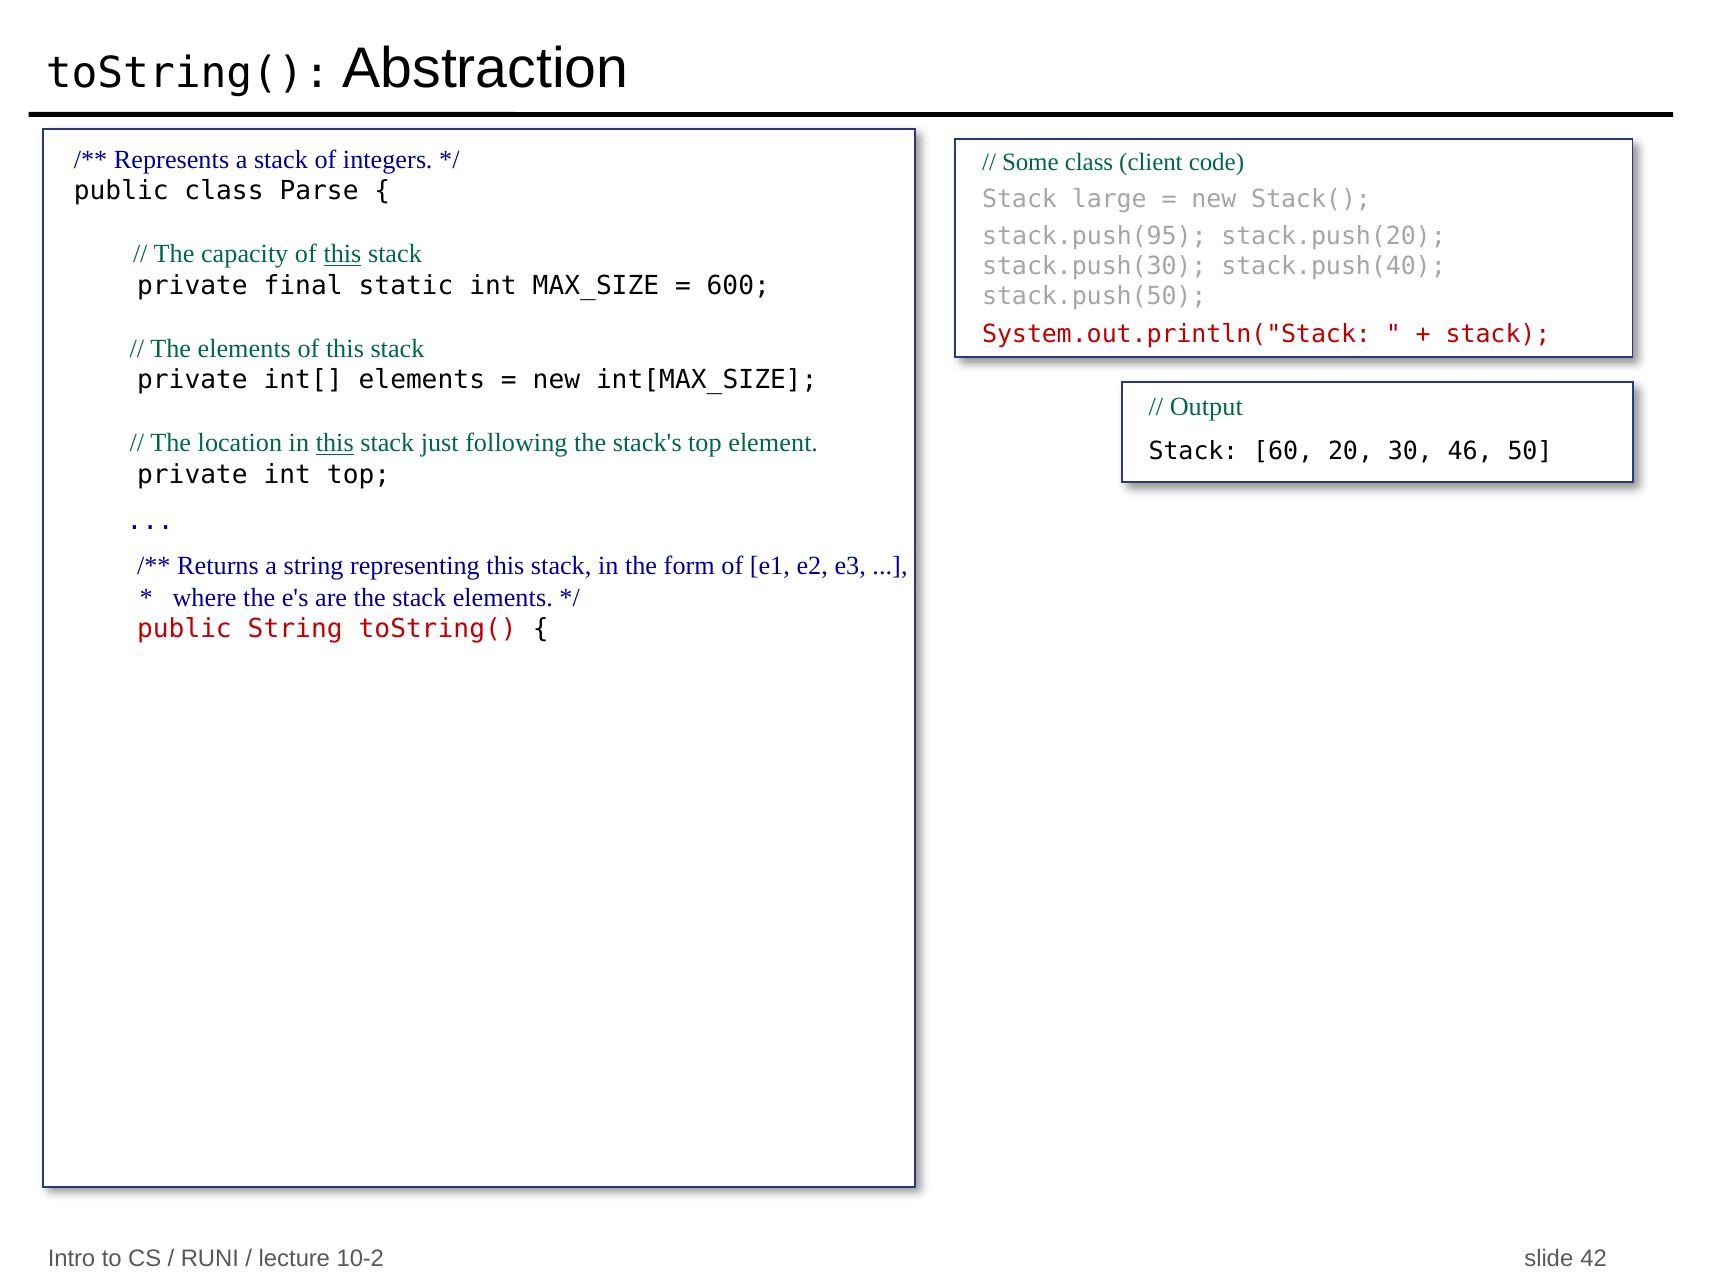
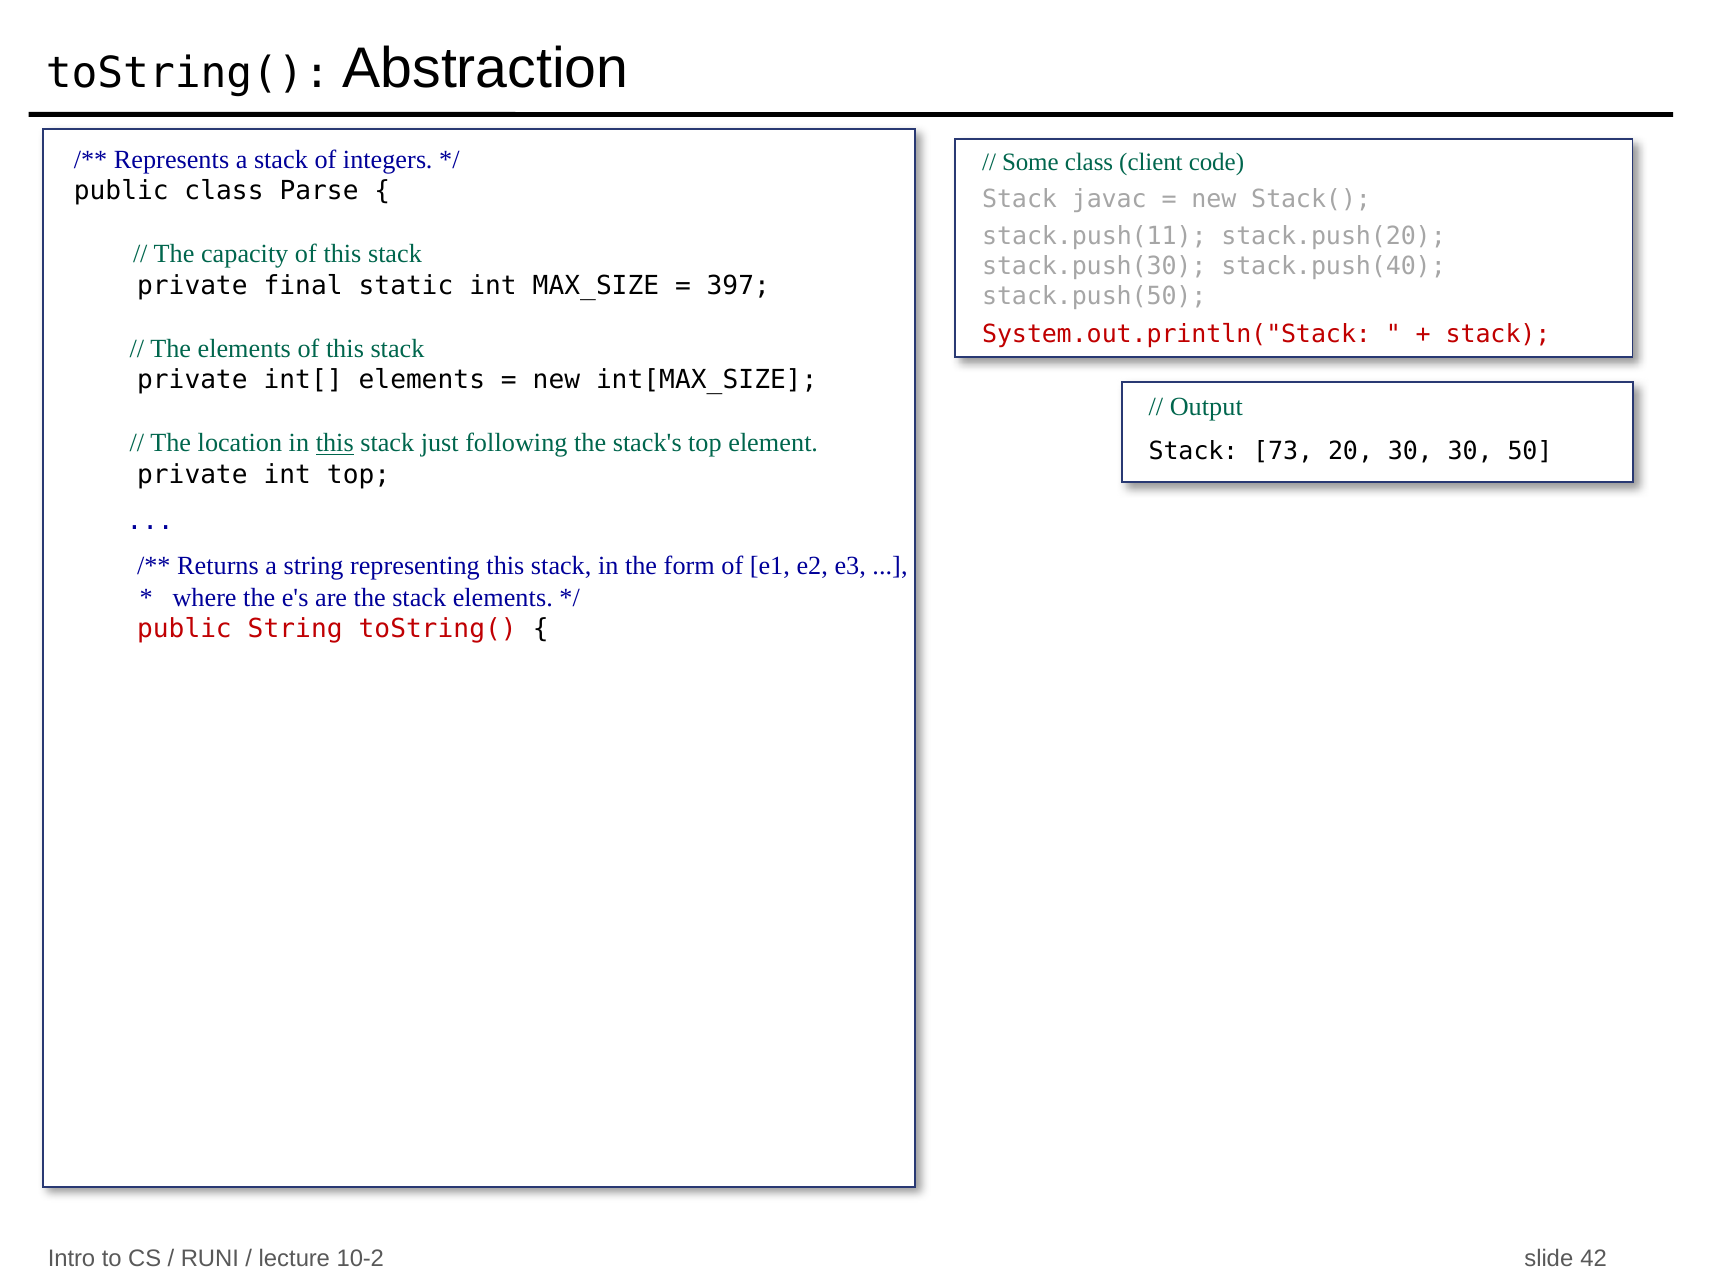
large: large -> javac
stack.push(95: stack.push(95 -> stack.push(11
this at (342, 254) underline: present -> none
600: 600 -> 397
60: 60 -> 73
30 46: 46 -> 30
